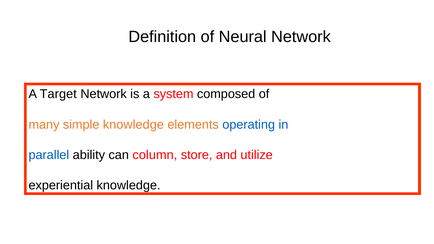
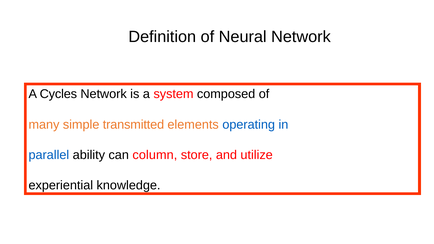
Target: Target -> Cycles
simple knowledge: knowledge -> transmitted
